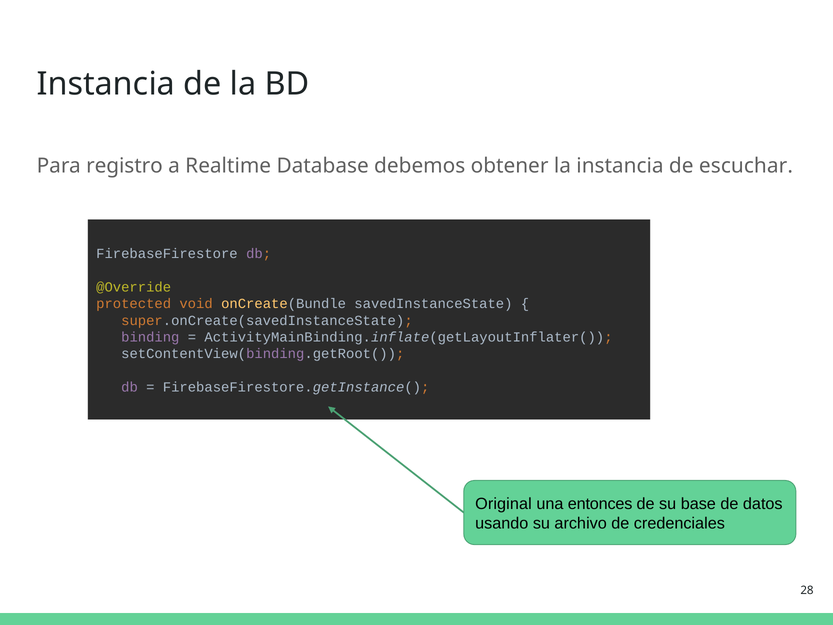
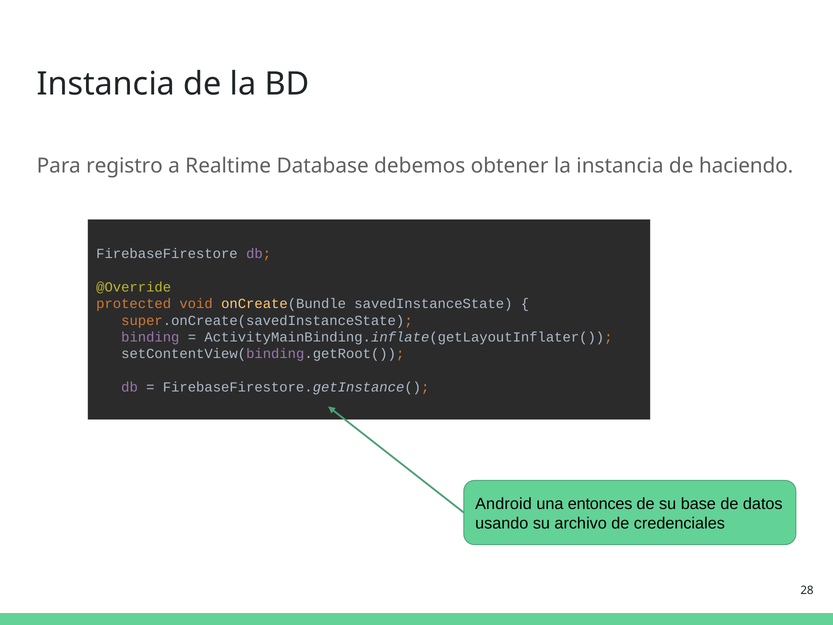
escuchar: escuchar -> haciendo
Original: Original -> Android
